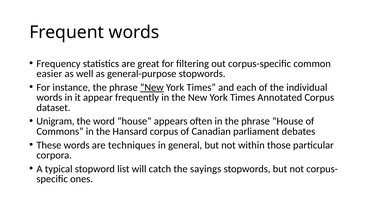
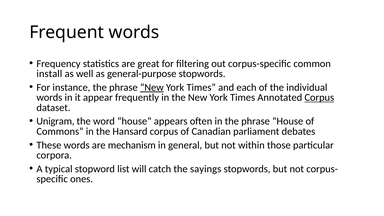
easier: easier -> install
Corpus at (319, 97) underline: none -> present
techniques: techniques -> mechanism
